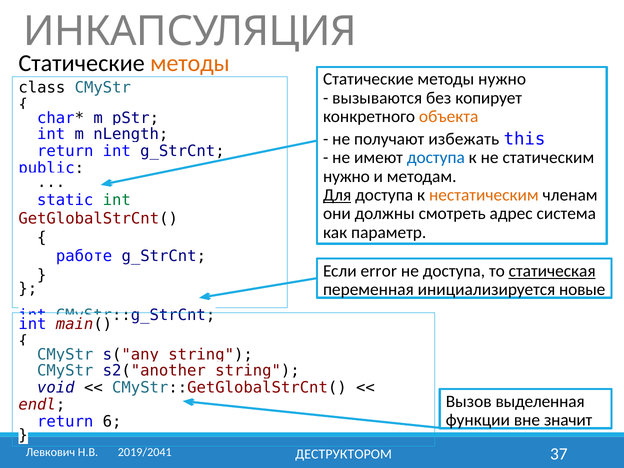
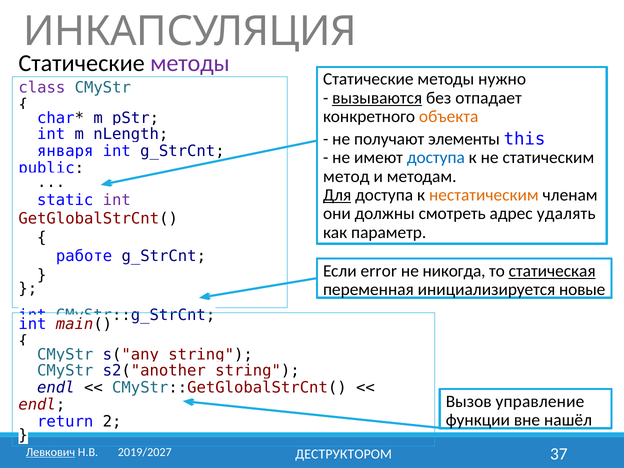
методы at (190, 63) colour: orange -> purple
class colour: black -> purple
вызываются underline: none -> present
копирует: копирует -> отпадает
избежать: избежать -> элементы
return at (65, 151): return -> января
нужно at (346, 176): нужно -> метод
int at (117, 200) colour: green -> purple
система: система -> удалять
не доступа: доступа -> никогда
void at (56, 388): void -> endl
выделенная: выделенная -> управление
значит: значит -> нашёл
6: 6 -> 2
Левкович underline: none -> present
2019/2041: 2019/2041 -> 2019/2027
